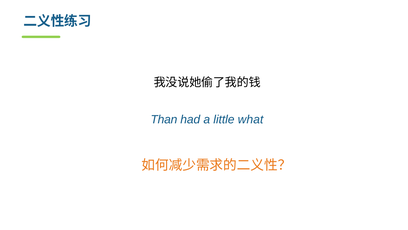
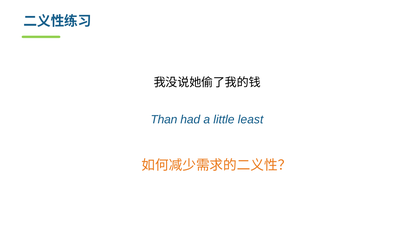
what: what -> least
